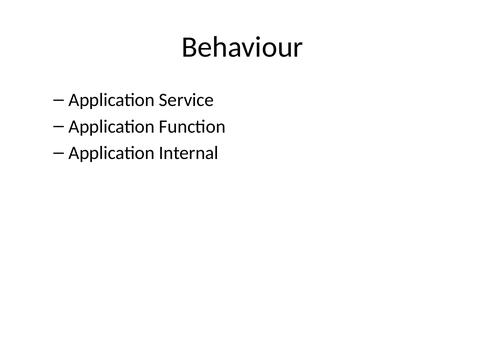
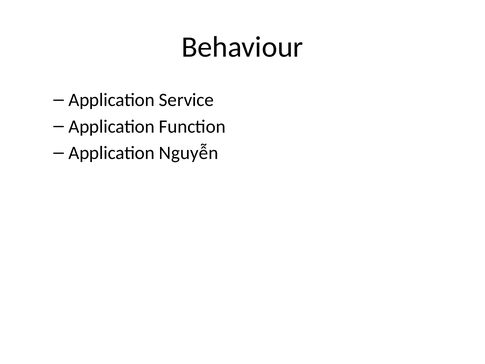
Internal: Internal -> Nguyễn
